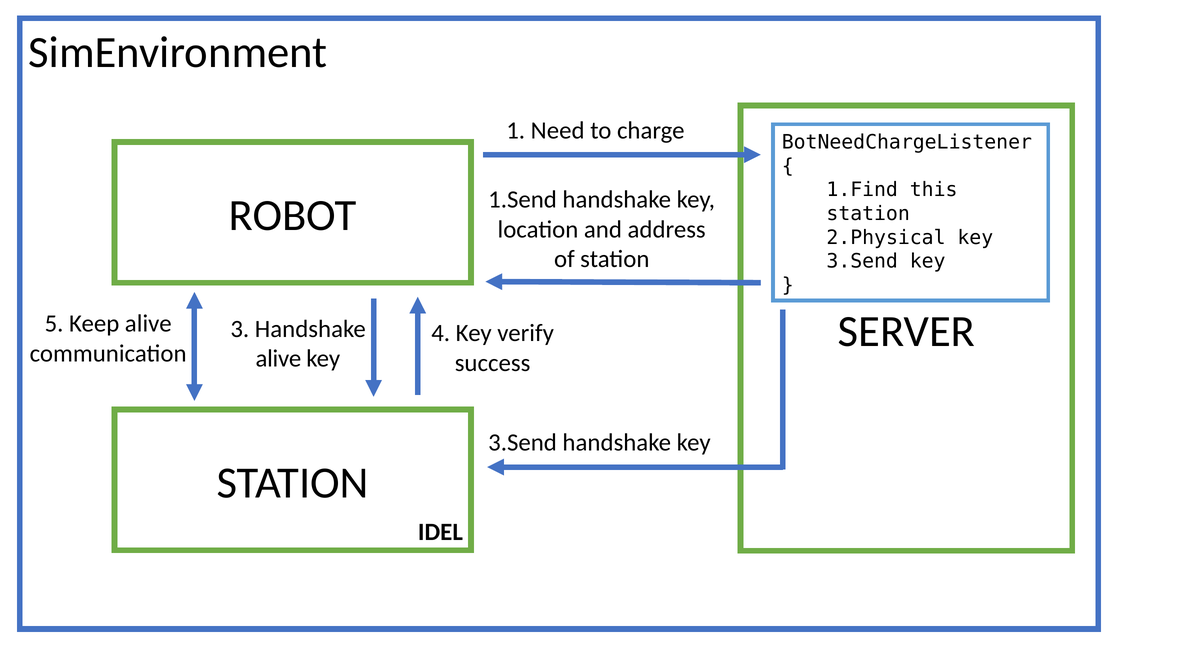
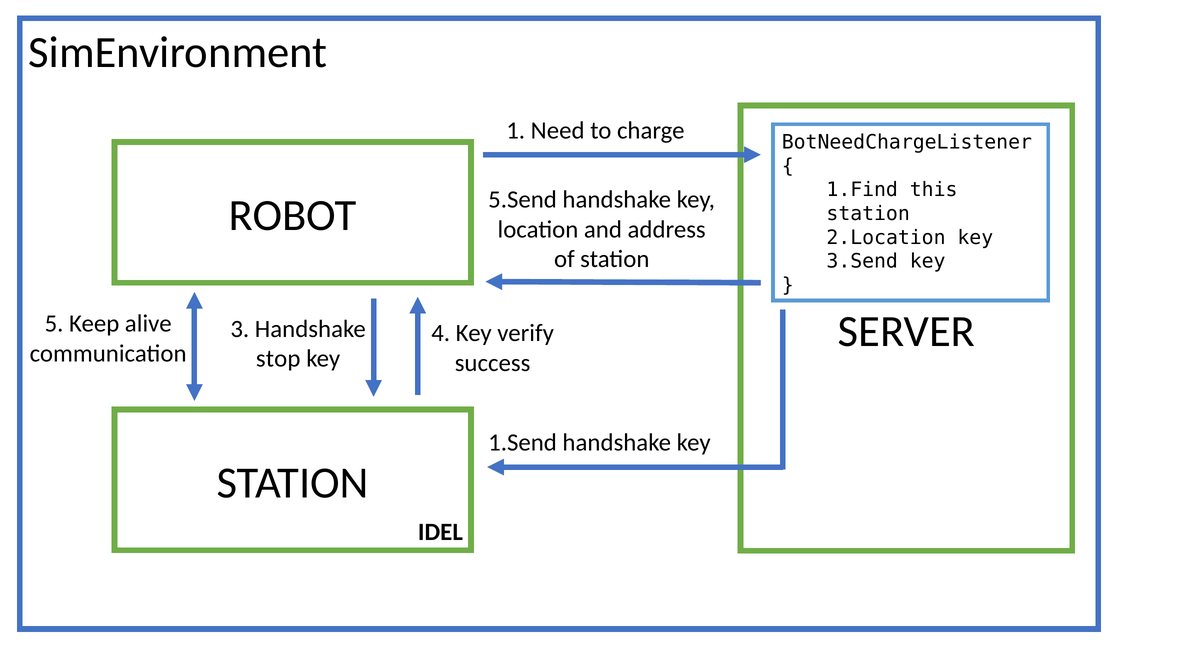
1.Send: 1.Send -> 5.Send
2.Physical: 2.Physical -> 2.Location
alive at (278, 359): alive -> stop
3.Send at (523, 443): 3.Send -> 1.Send
